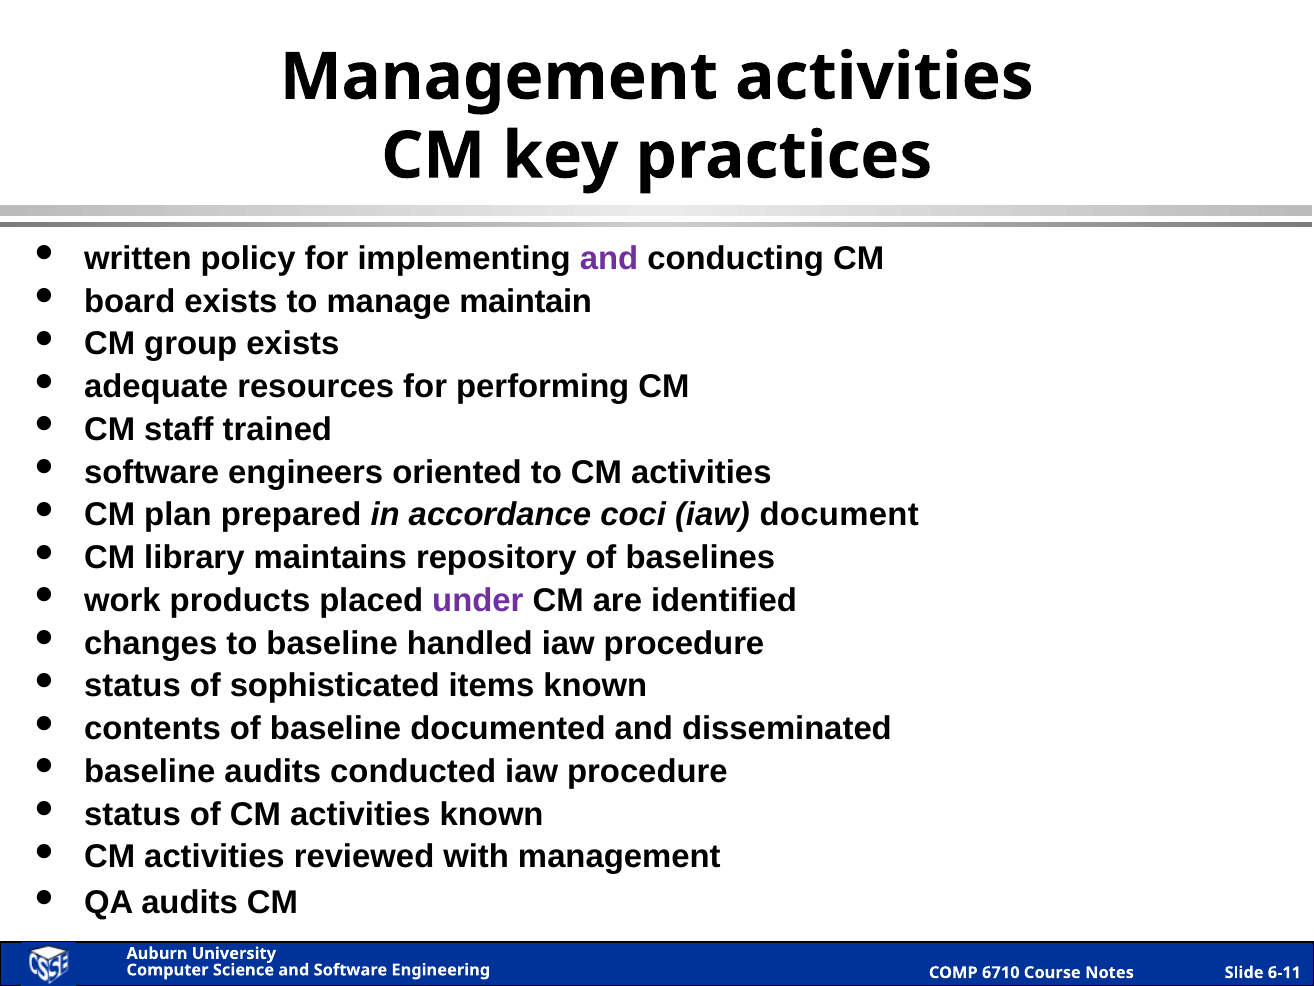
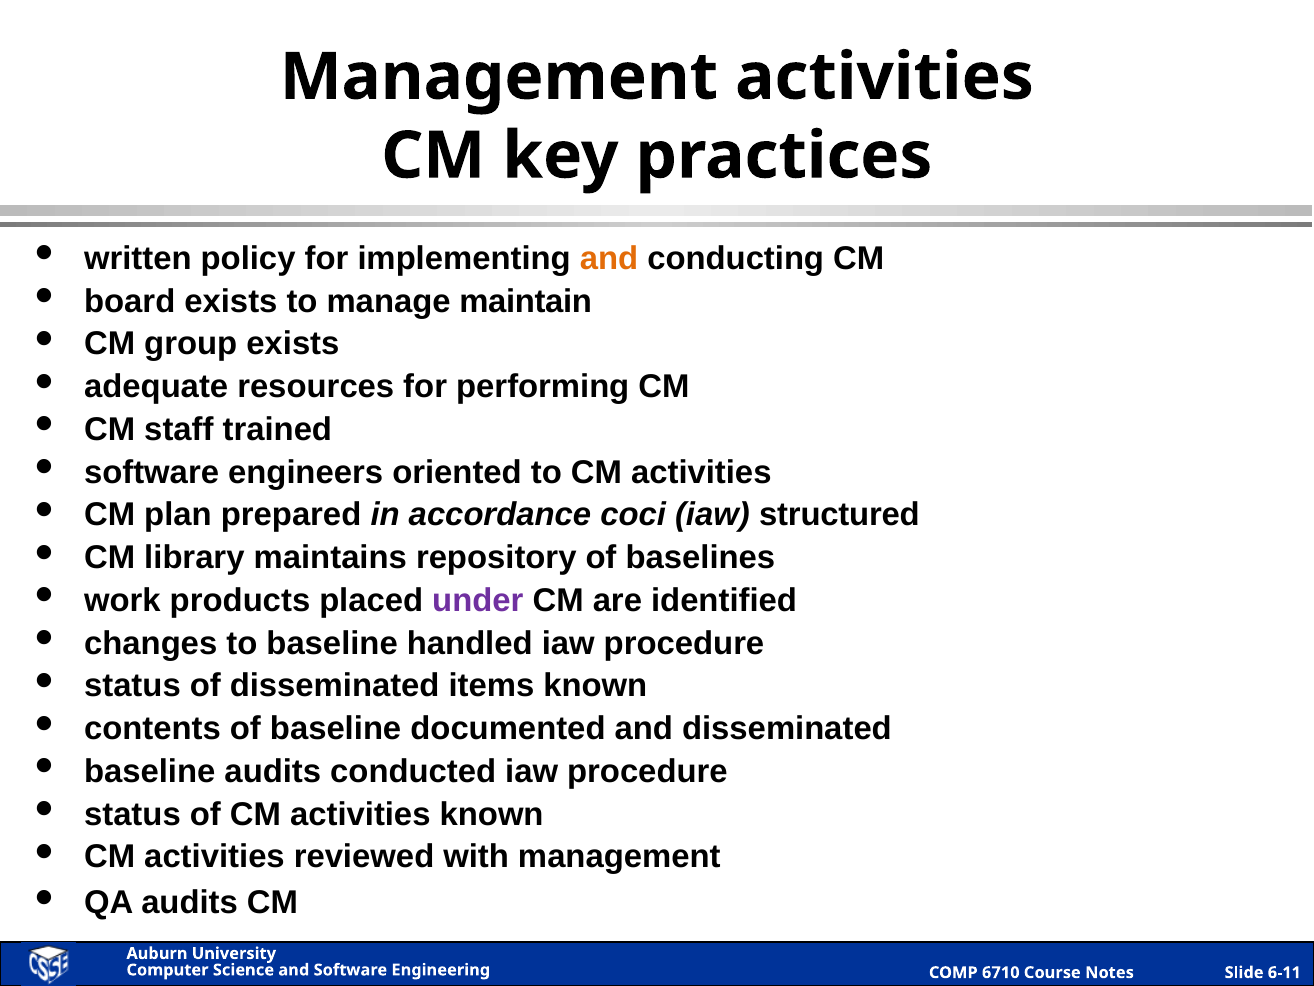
and at (609, 258) colour: purple -> orange
document: document -> structured
of sophisticated: sophisticated -> disseminated
